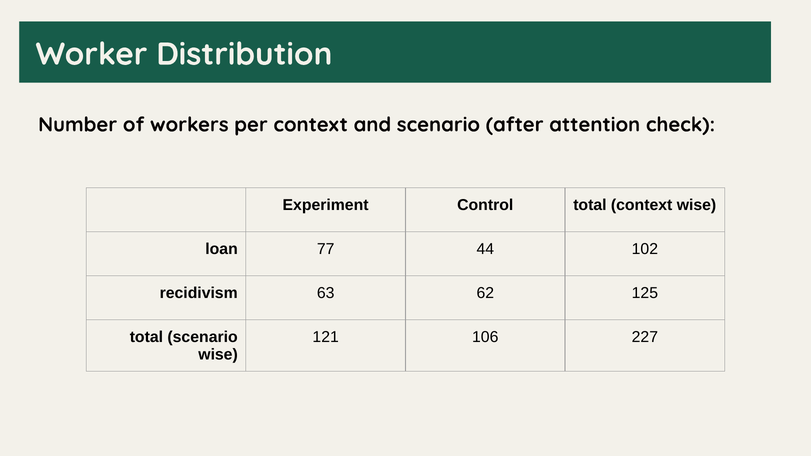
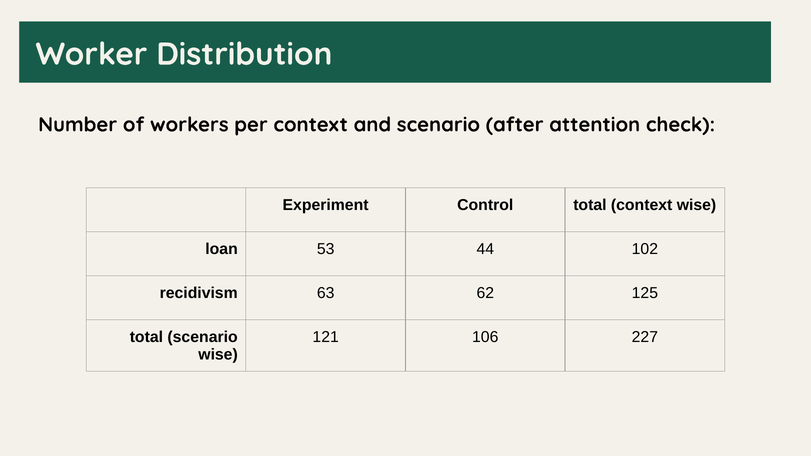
77: 77 -> 53
